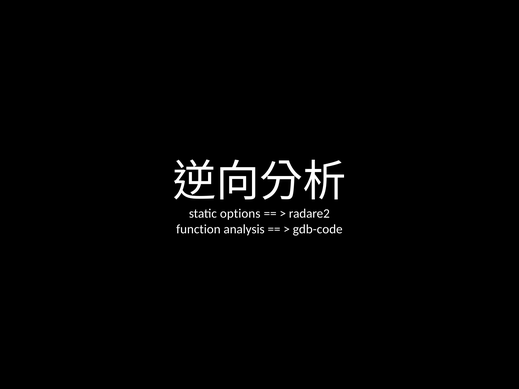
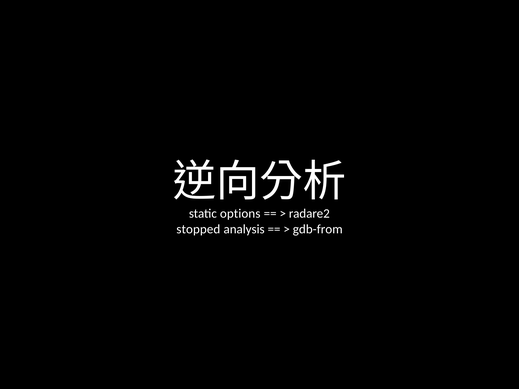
function: function -> stopped
gdb-code: gdb-code -> gdb-from
